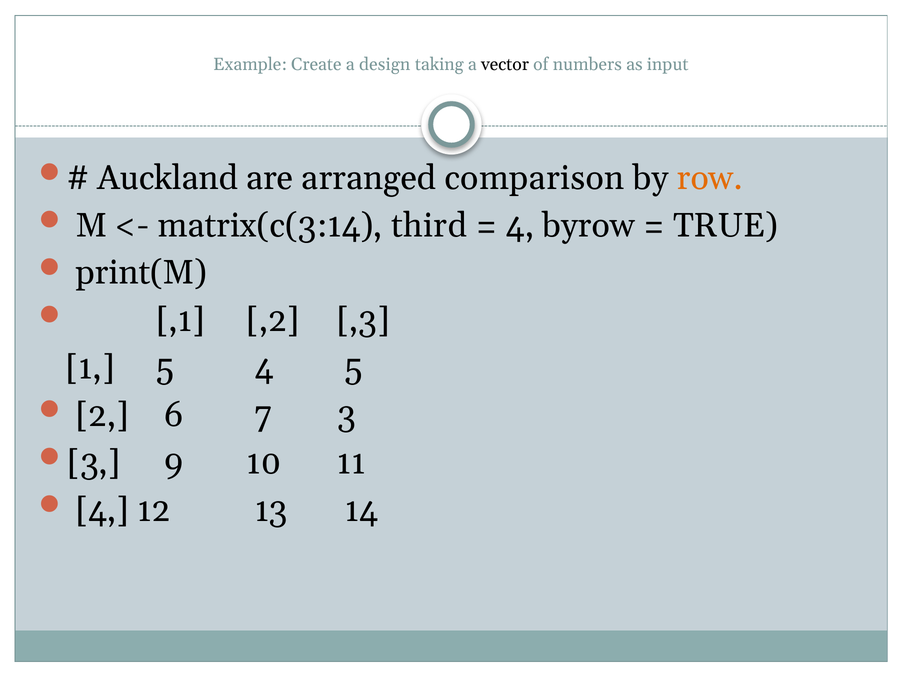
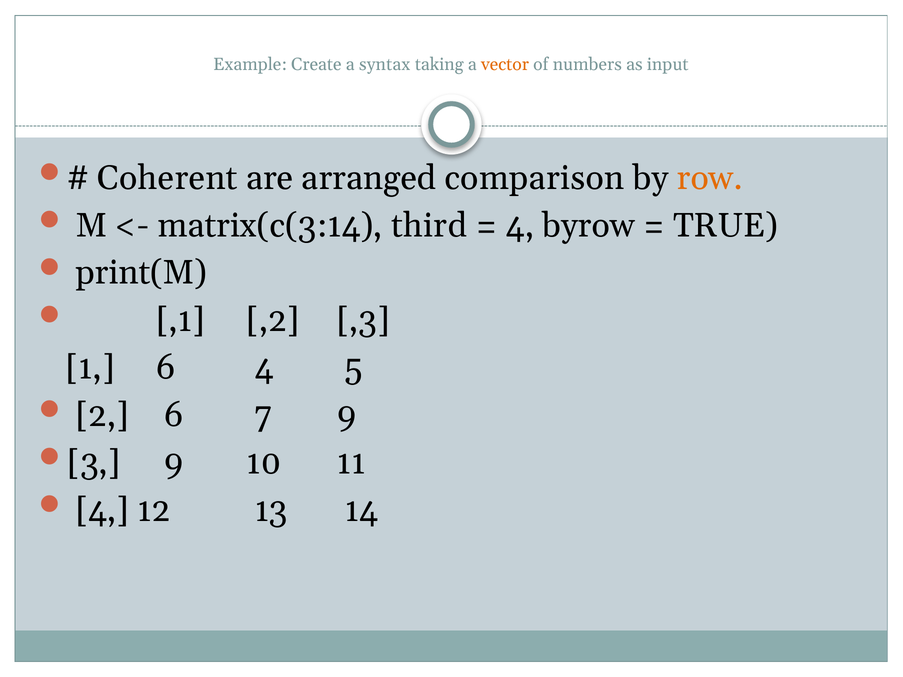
design: design -> syntax
vector colour: black -> orange
Auckland: Auckland -> Coherent
1 5: 5 -> 6
7 3: 3 -> 9
